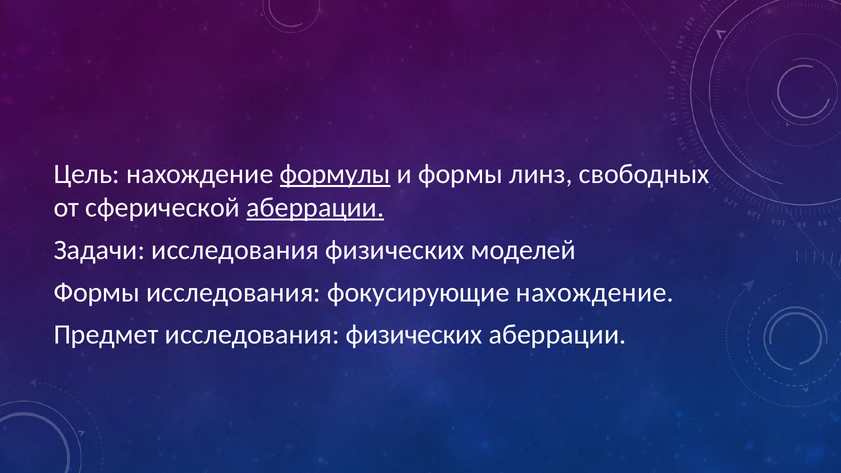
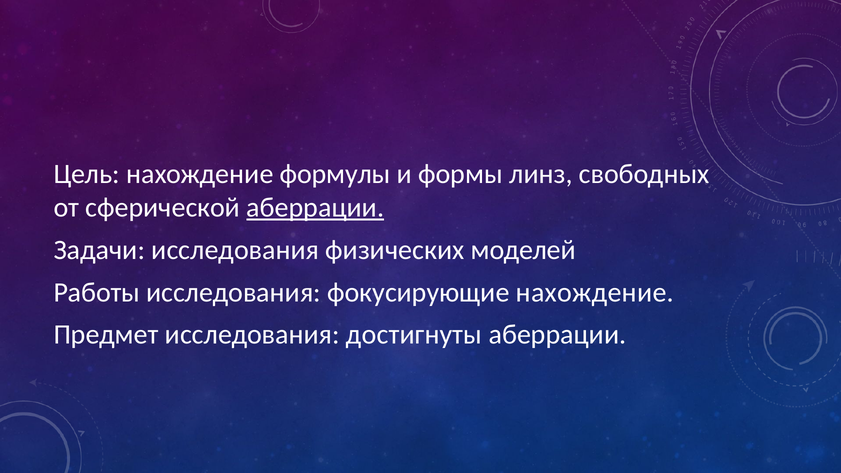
формулы underline: present -> none
Формы at (97, 292): Формы -> Работы
Предмет исследования физических: физических -> достигнуты
